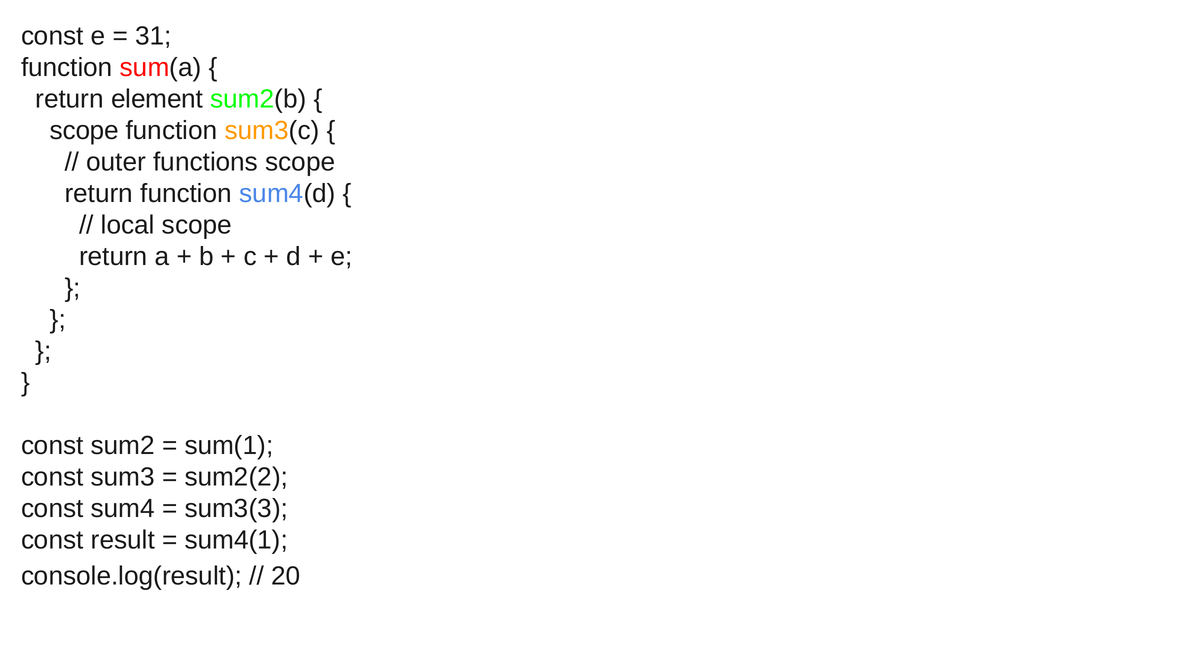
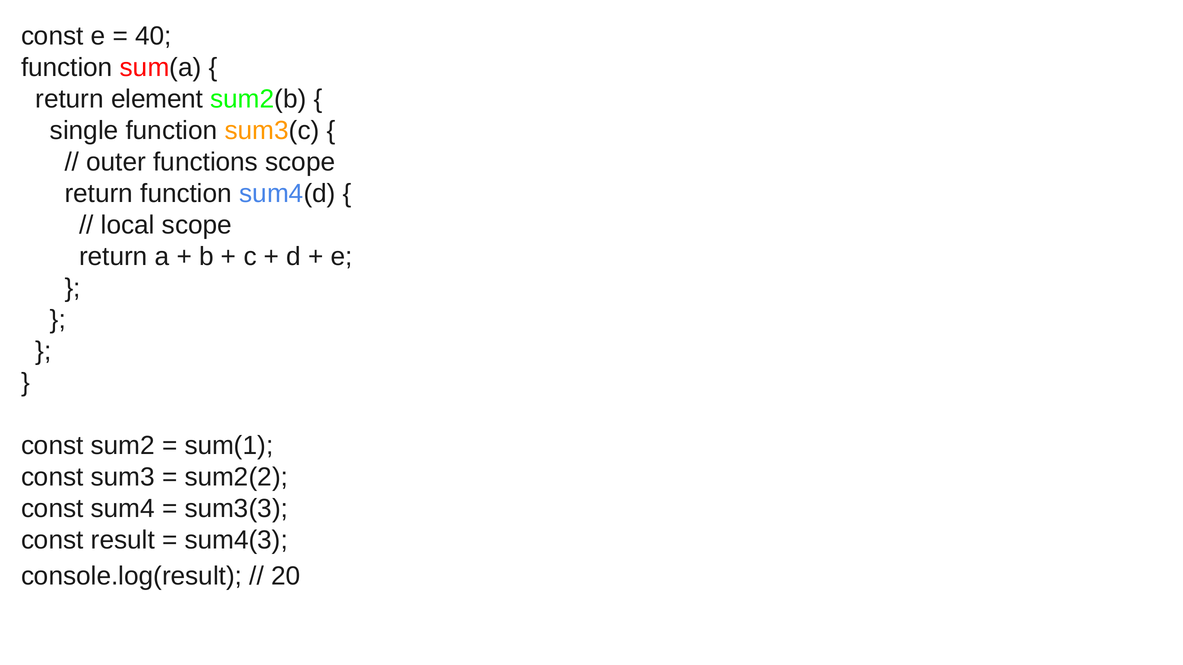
31: 31 -> 40
scope at (84, 131): scope -> single
sum4(1: sum4(1 -> sum4(3
